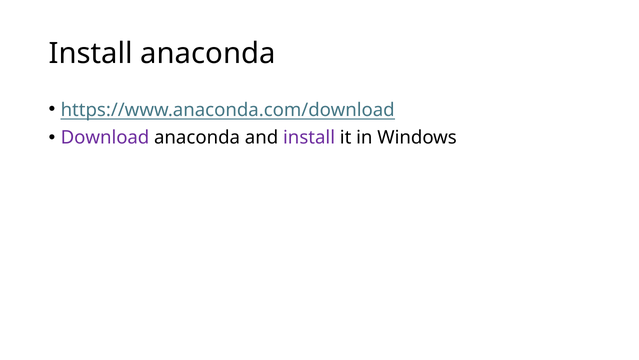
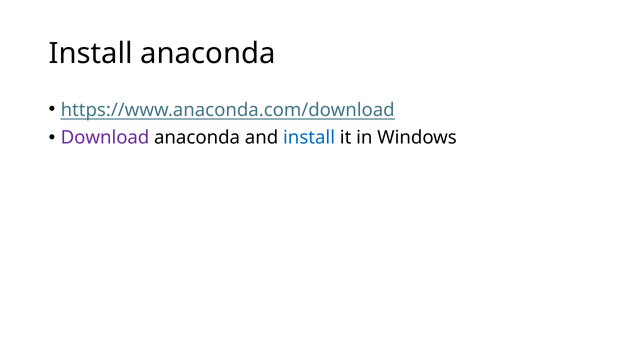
install at (309, 137) colour: purple -> blue
